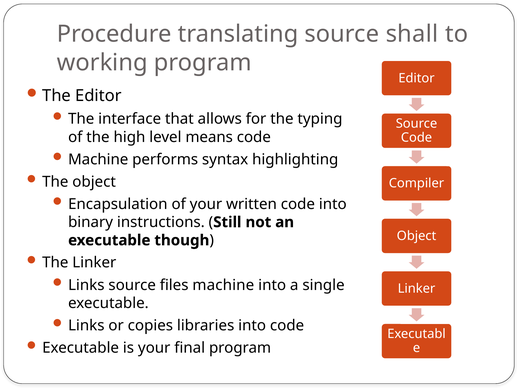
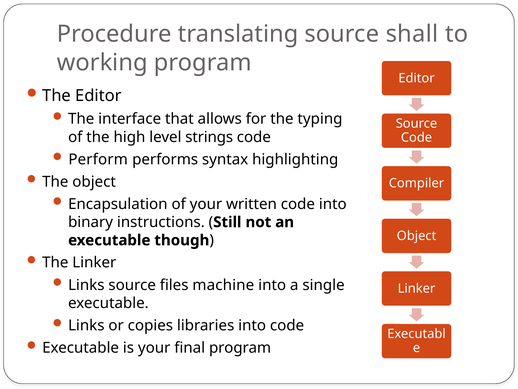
means: means -> strings
Machine at (98, 159): Machine -> Perform
